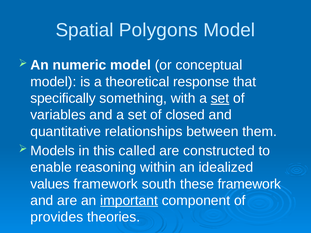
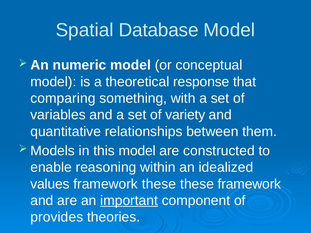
Polygons: Polygons -> Database
specifically: specifically -> comparing
set at (220, 98) underline: present -> none
closed: closed -> variety
this called: called -> model
framework south: south -> these
